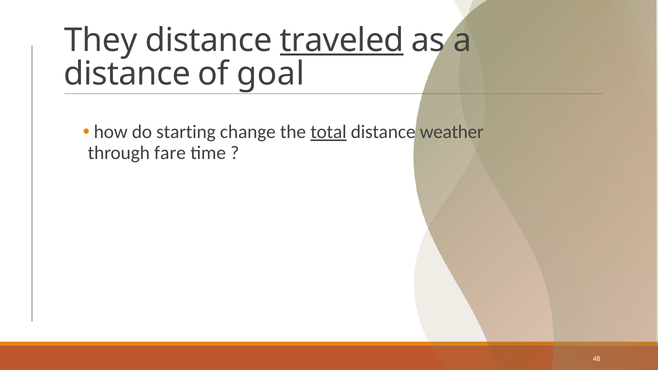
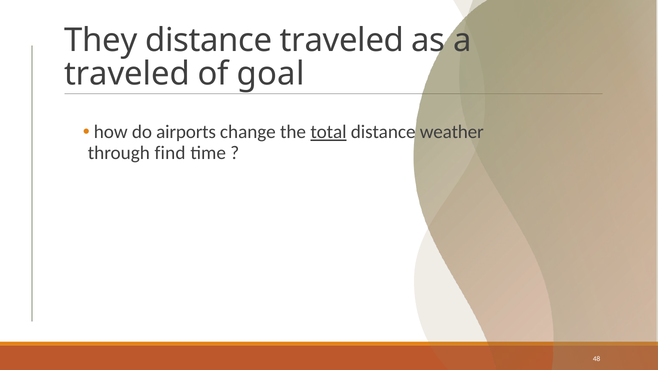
traveled at (342, 40) underline: present -> none
distance at (127, 74): distance -> traveled
starting: starting -> airports
fare: fare -> find
